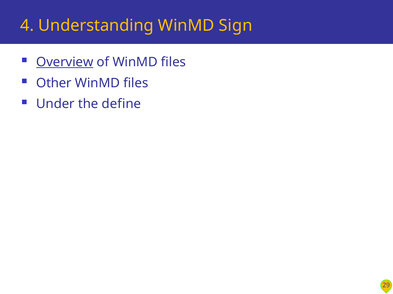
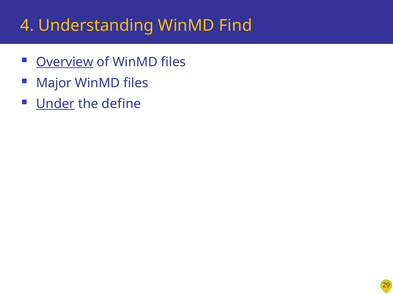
Sign: Sign -> Find
Other: Other -> Major
Under underline: none -> present
